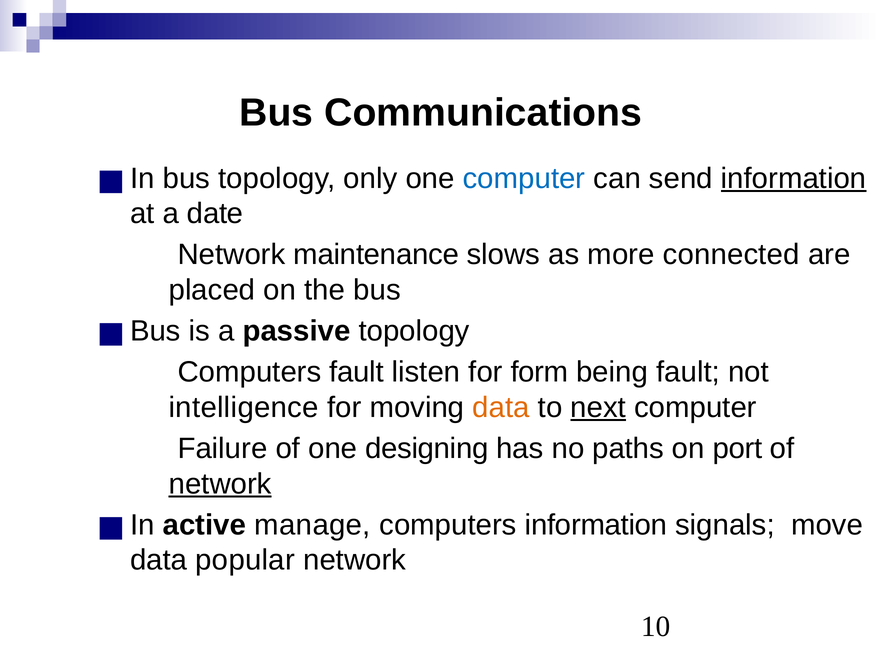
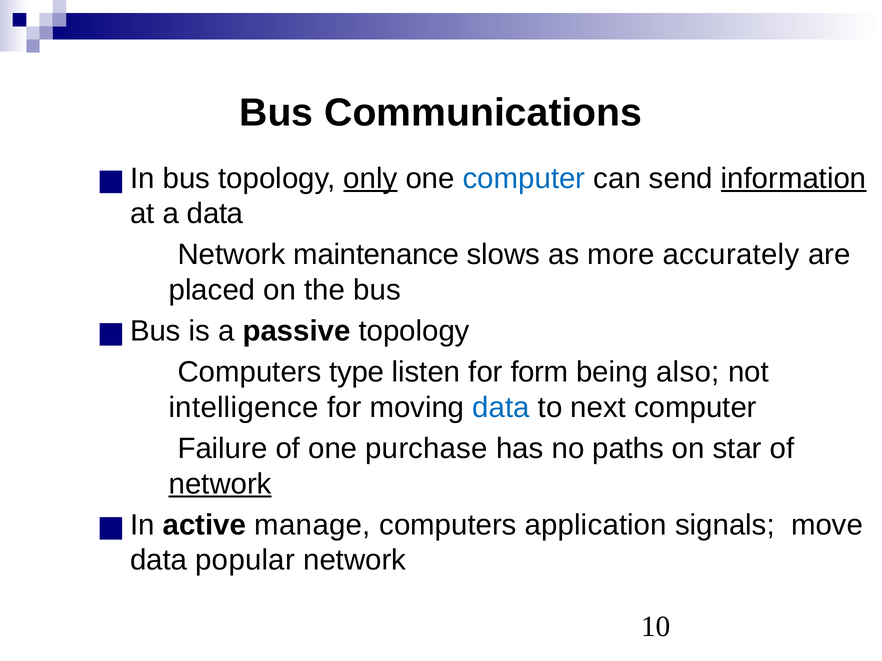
only underline: none -> present
a date: date -> data
connected: connected -> accurately
Computers fault: fault -> type
being fault: fault -> also
data at (501, 408) colour: orange -> blue
next underline: present -> none
designing: designing -> purchase
port: port -> star
computers information: information -> application
